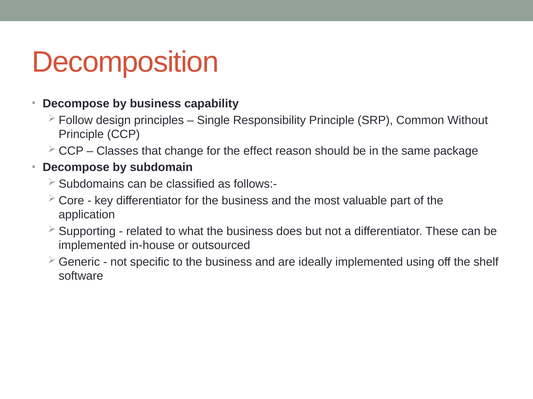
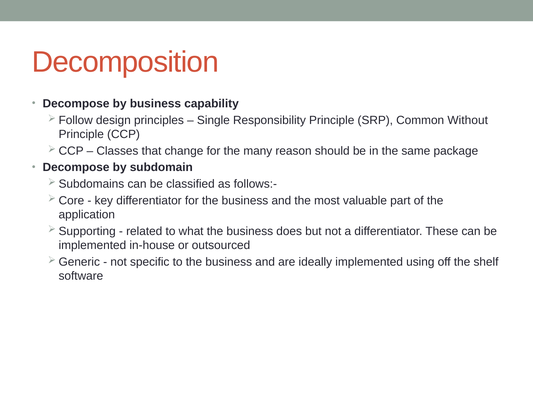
effect: effect -> many
